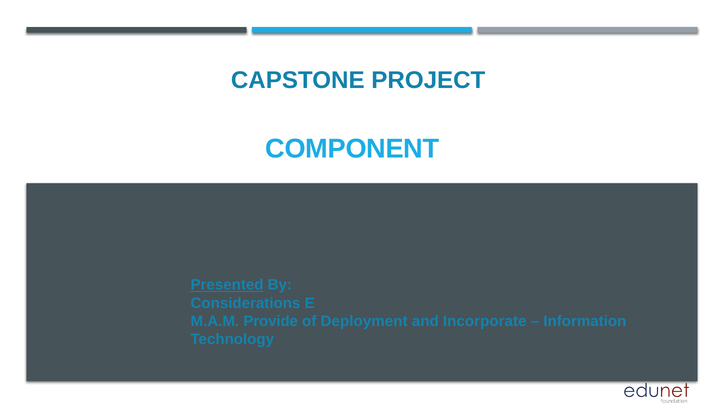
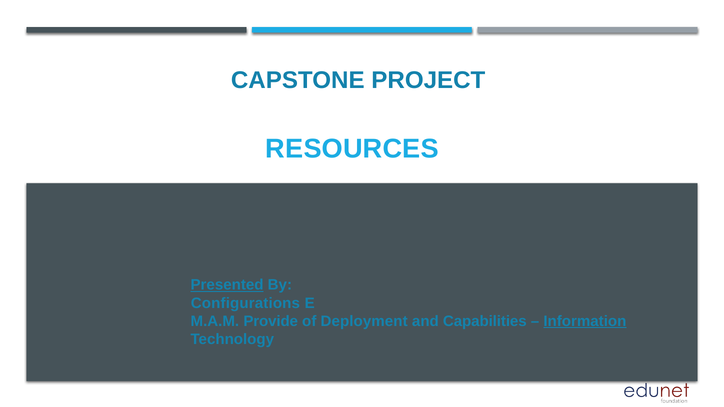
COMPONENT: COMPONENT -> RESOURCES
Considerations: Considerations -> Configurations
Incorporate: Incorporate -> Capabilities
Information underline: none -> present
